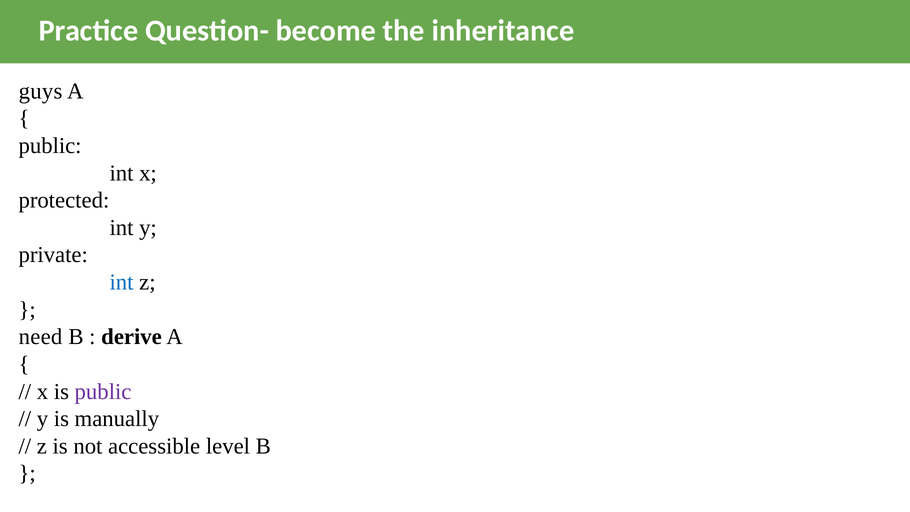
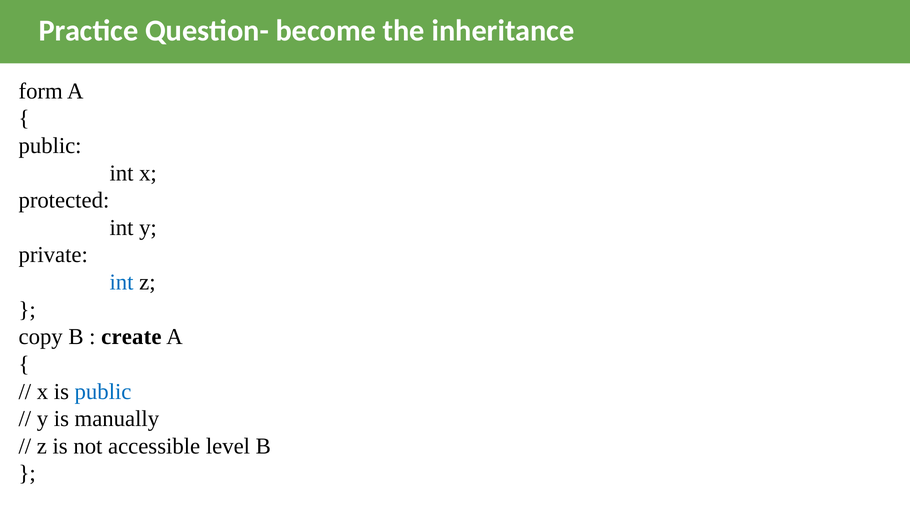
guys: guys -> form
need: need -> copy
derive: derive -> create
public at (103, 391) colour: purple -> blue
